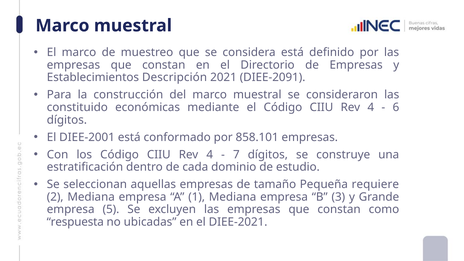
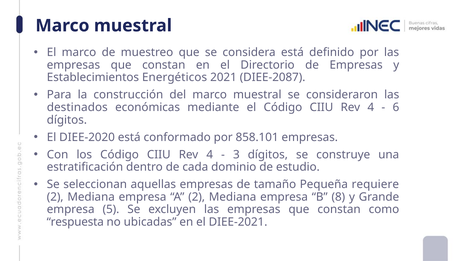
Descripción: Descripción -> Energéticos
DIEE-2091: DIEE-2091 -> DIEE-2087
constituido: constituido -> destinados
DIEE-2001: DIEE-2001 -> DIEE-2020
7: 7 -> 3
A 1: 1 -> 2
3: 3 -> 8
